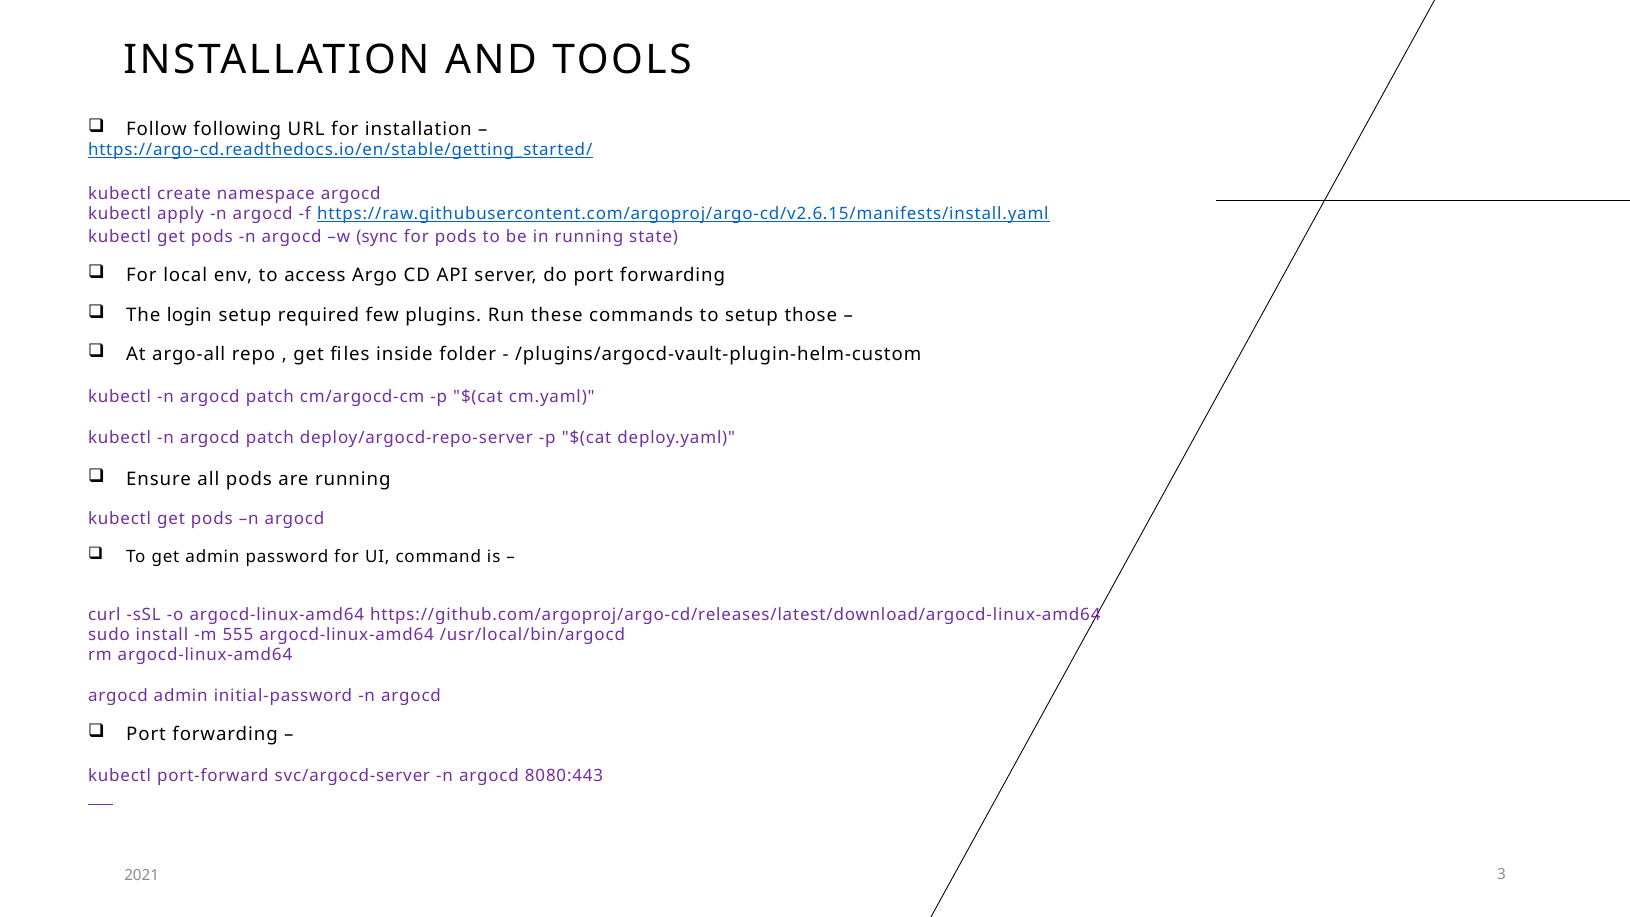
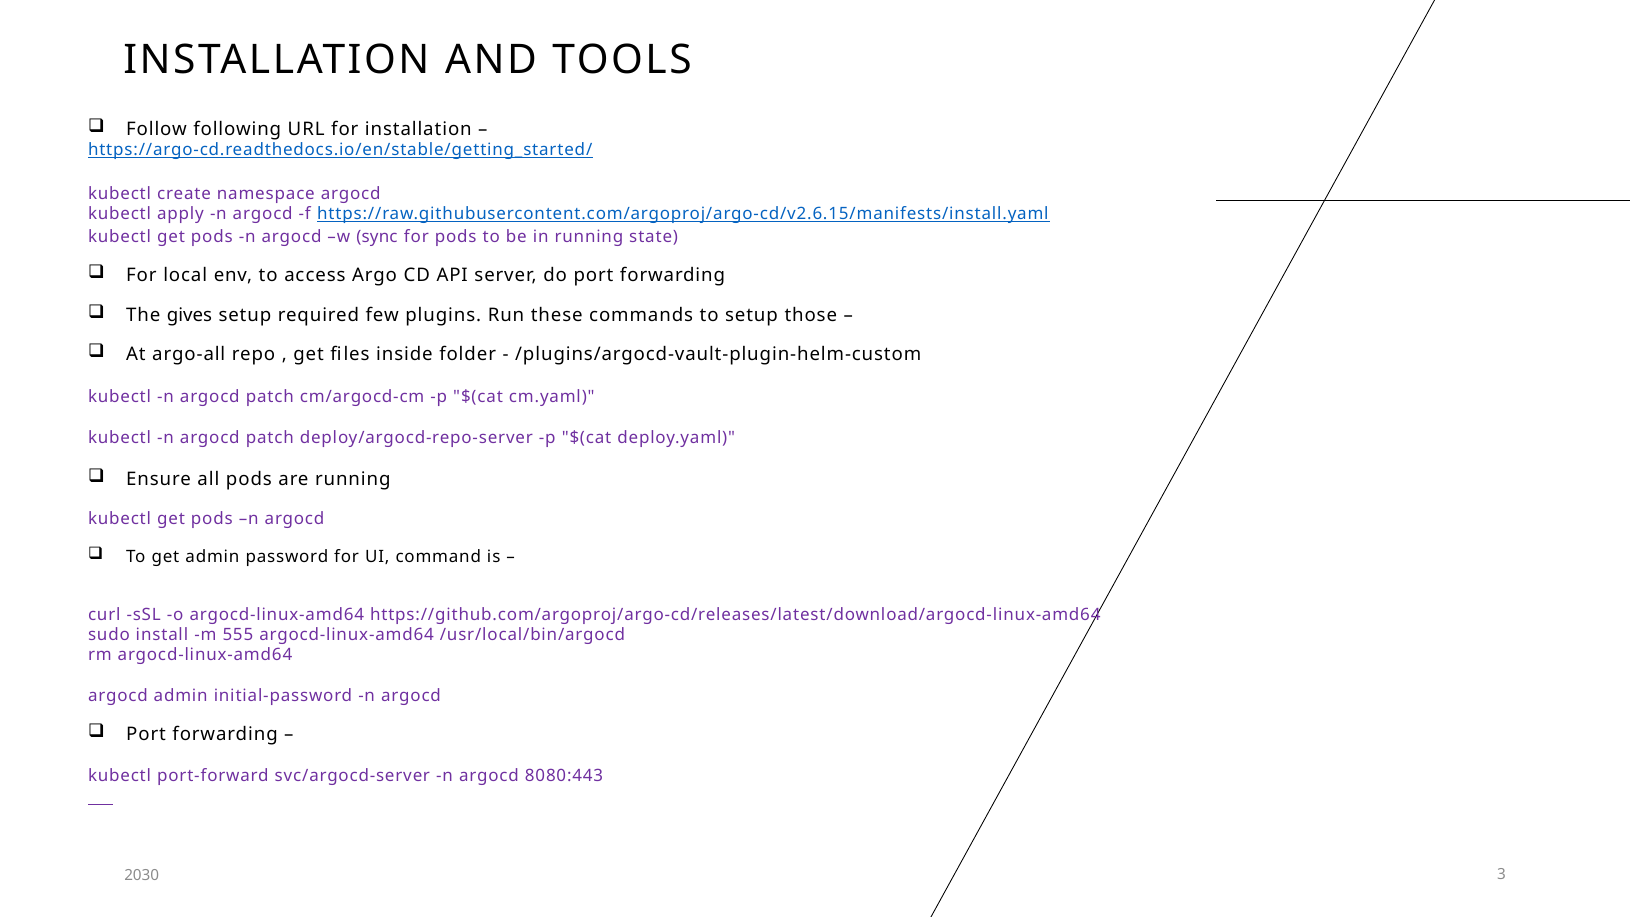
login: login -> gives
2021: 2021 -> 2030
